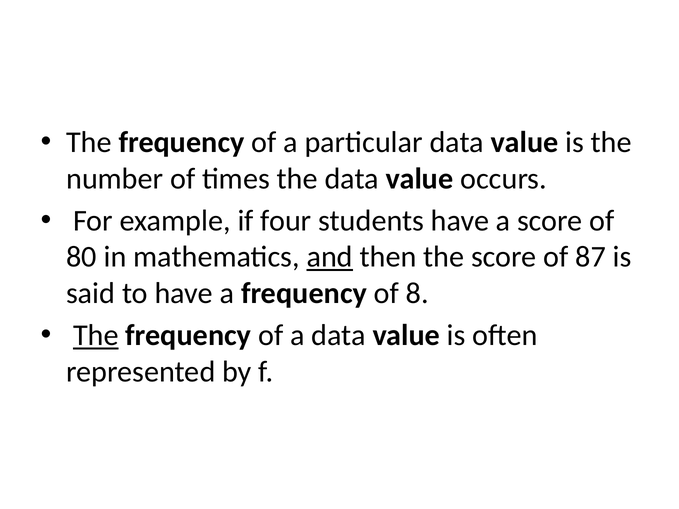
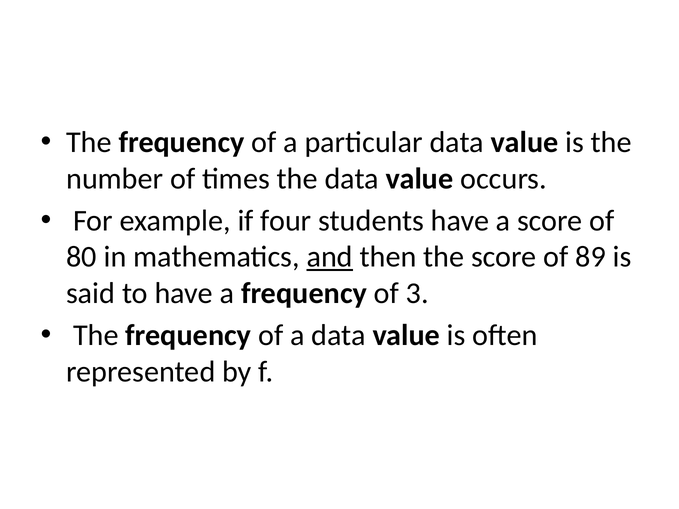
87: 87 -> 89
8: 8 -> 3
The at (96, 336) underline: present -> none
